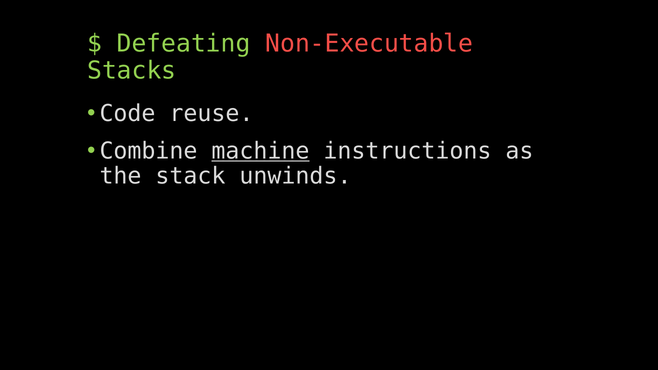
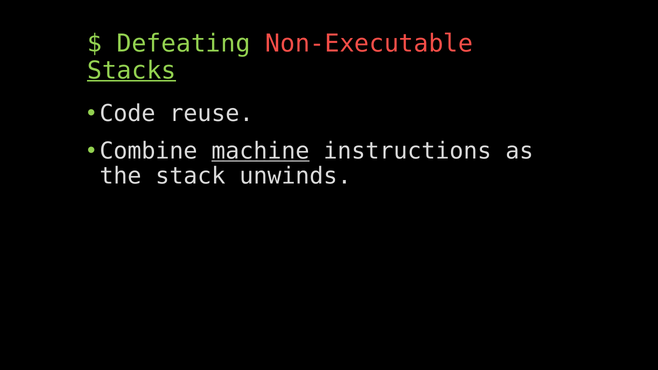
Stacks underline: none -> present
